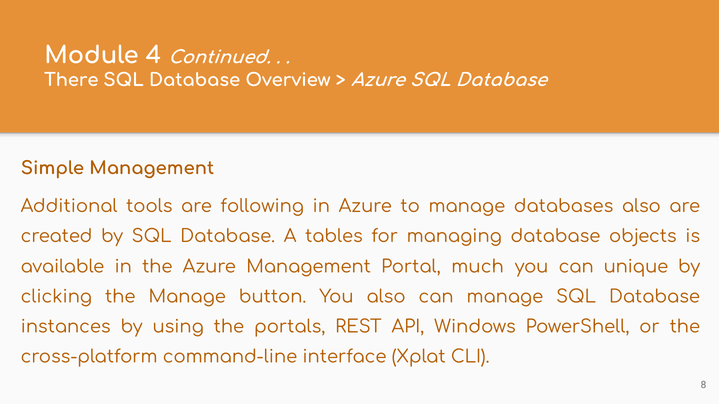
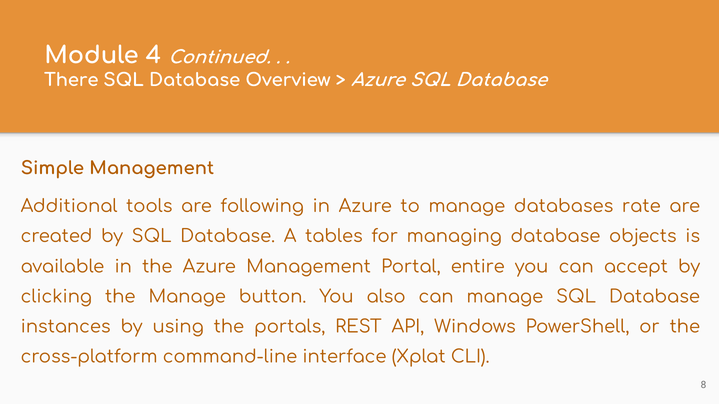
databases also: also -> rate
much: much -> entire
unique: unique -> accept
